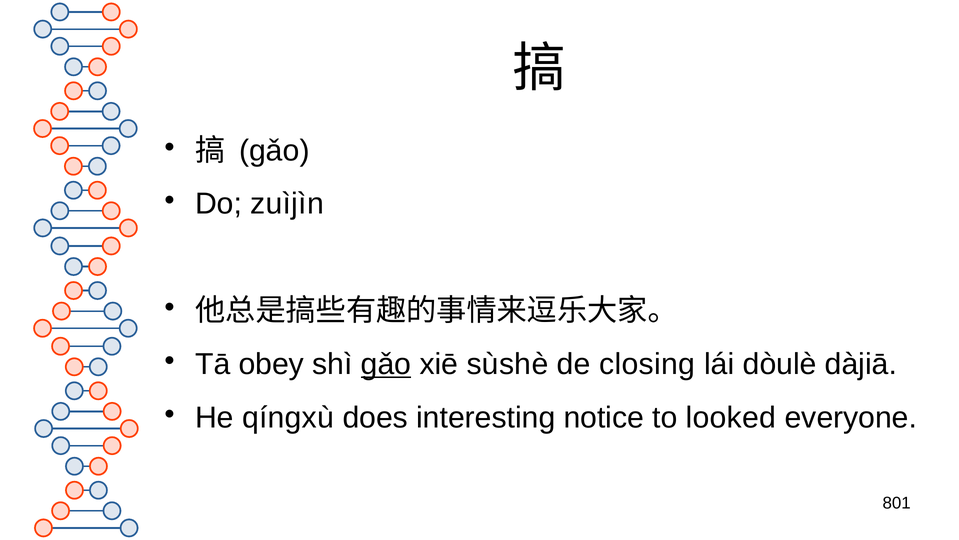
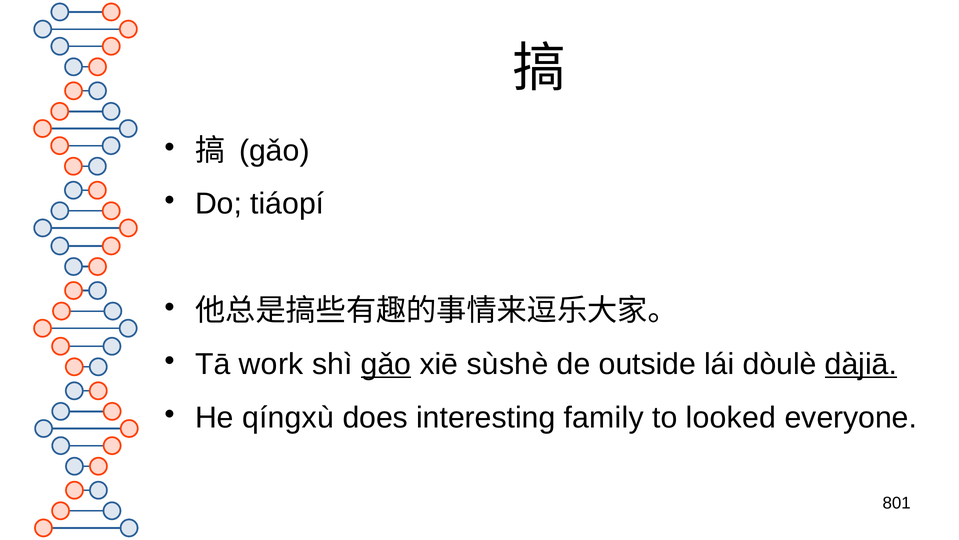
zuìjìn: zuìjìn -> tiáopí
obey: obey -> work
closing: closing -> outside
dàjiā underline: none -> present
notice: notice -> family
